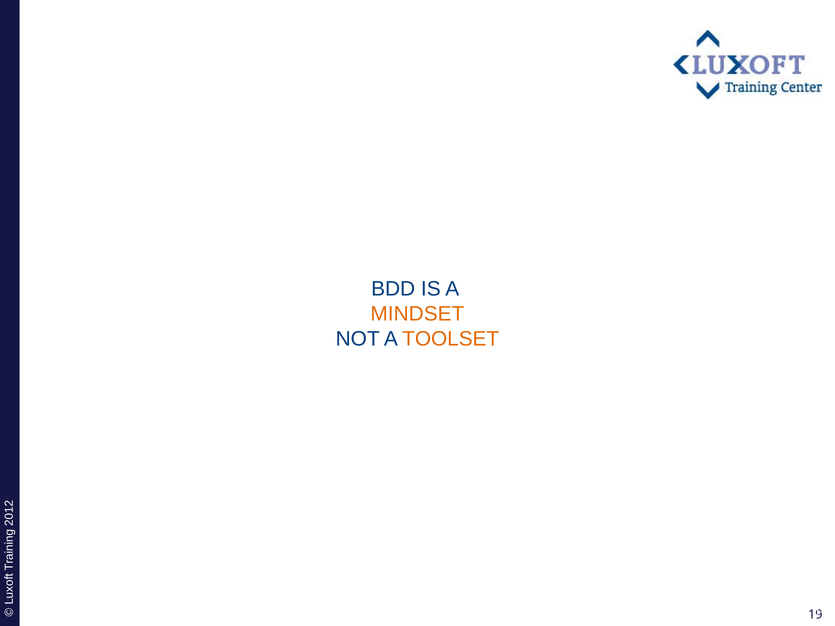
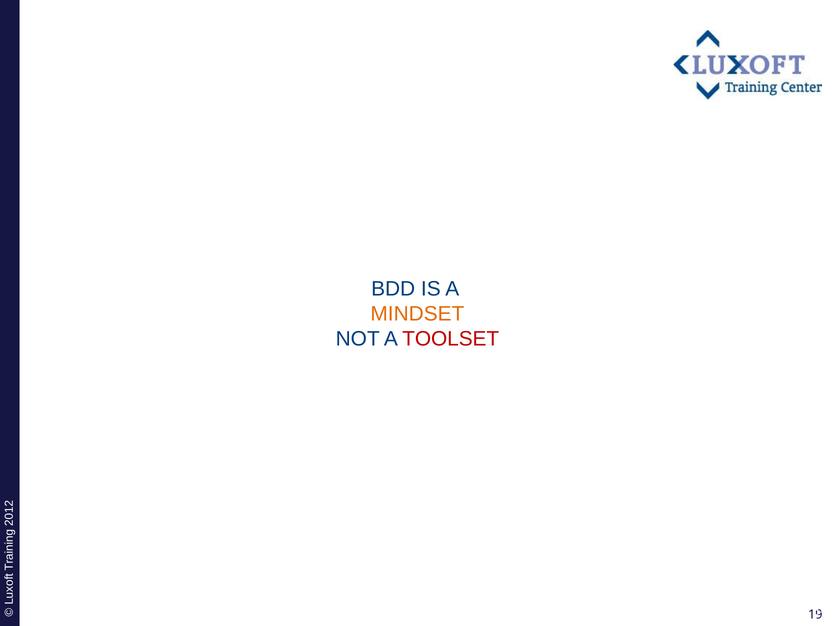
TOOLSET colour: orange -> red
